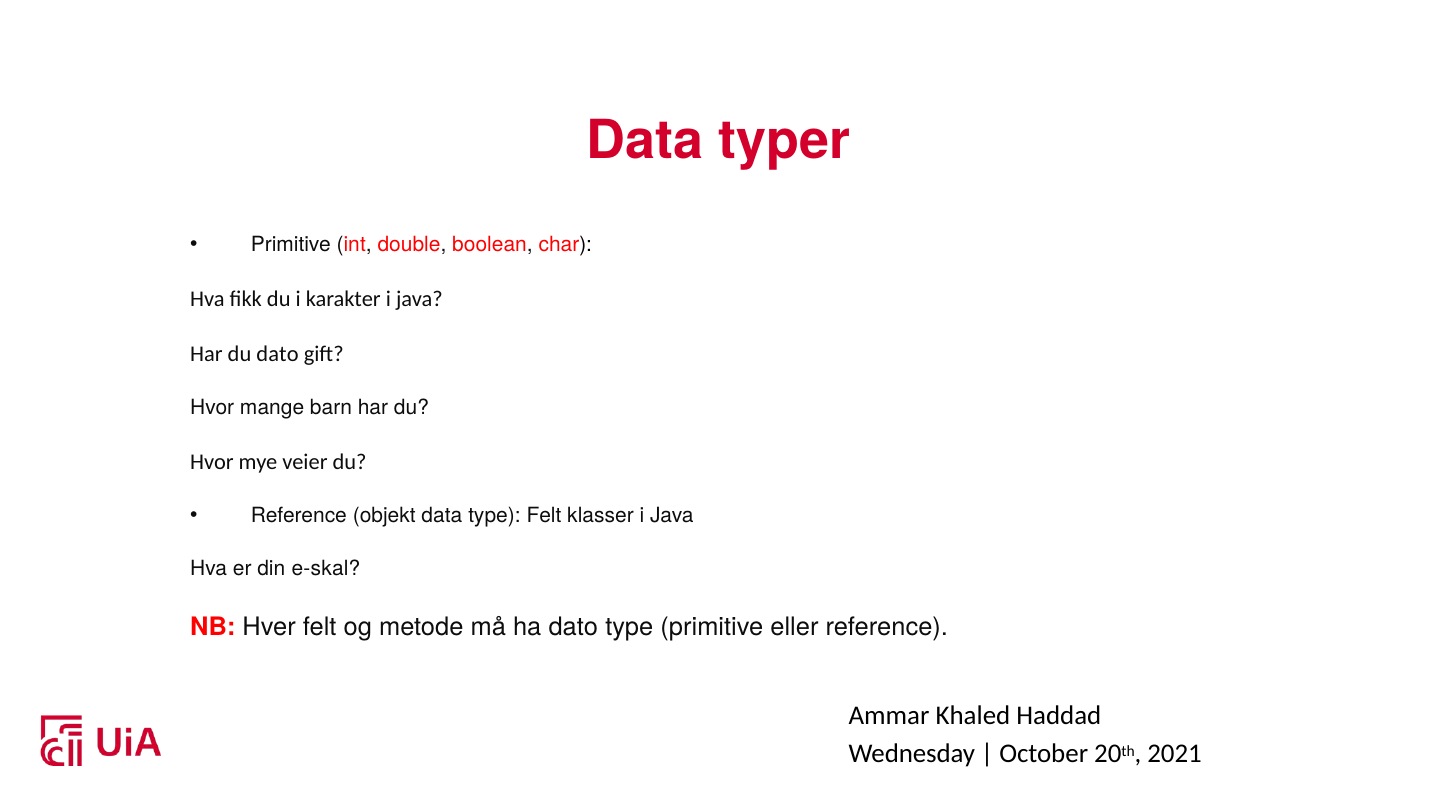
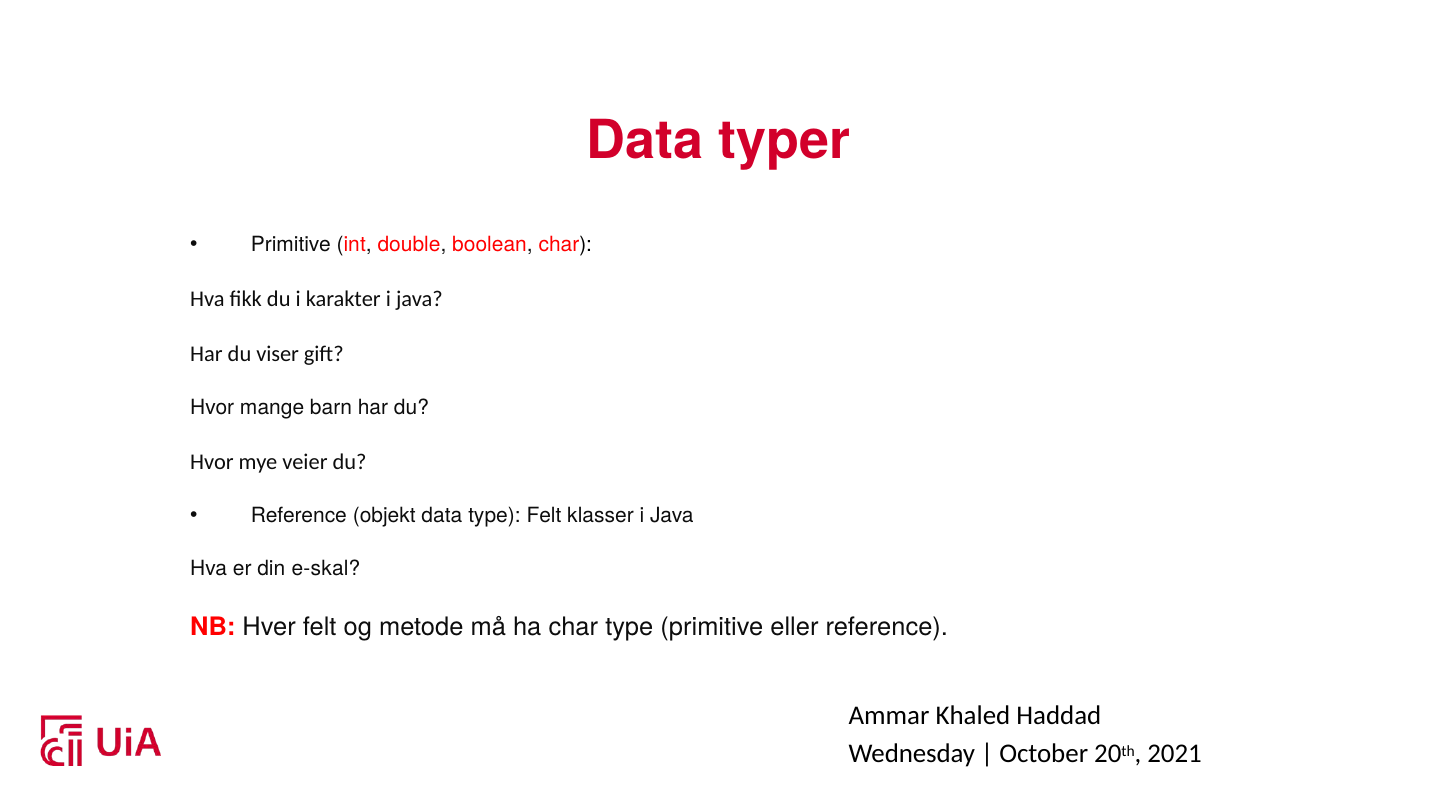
du dato: dato -> viser
ha dato: dato -> char
